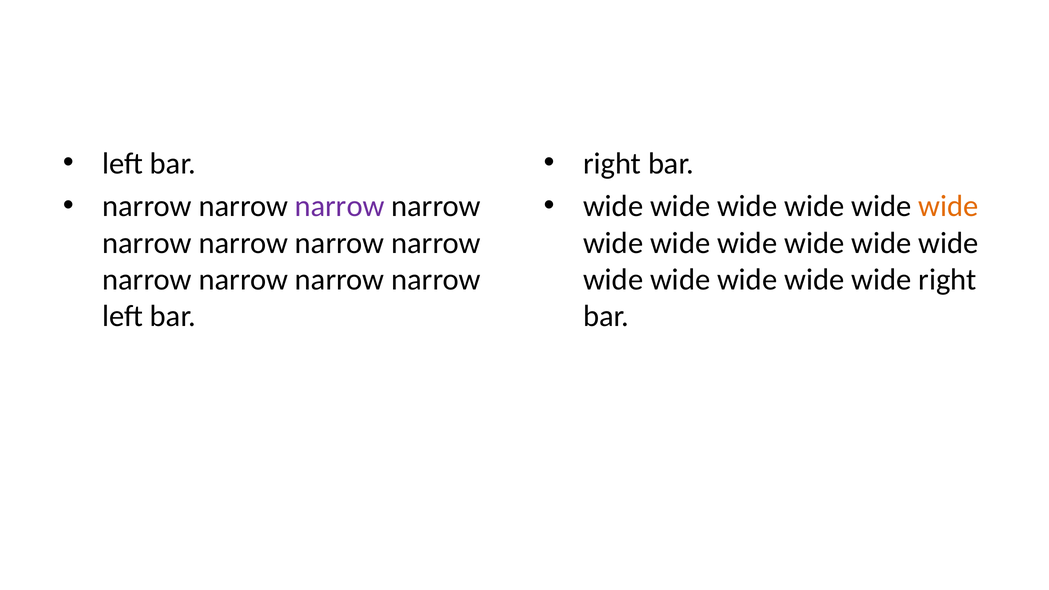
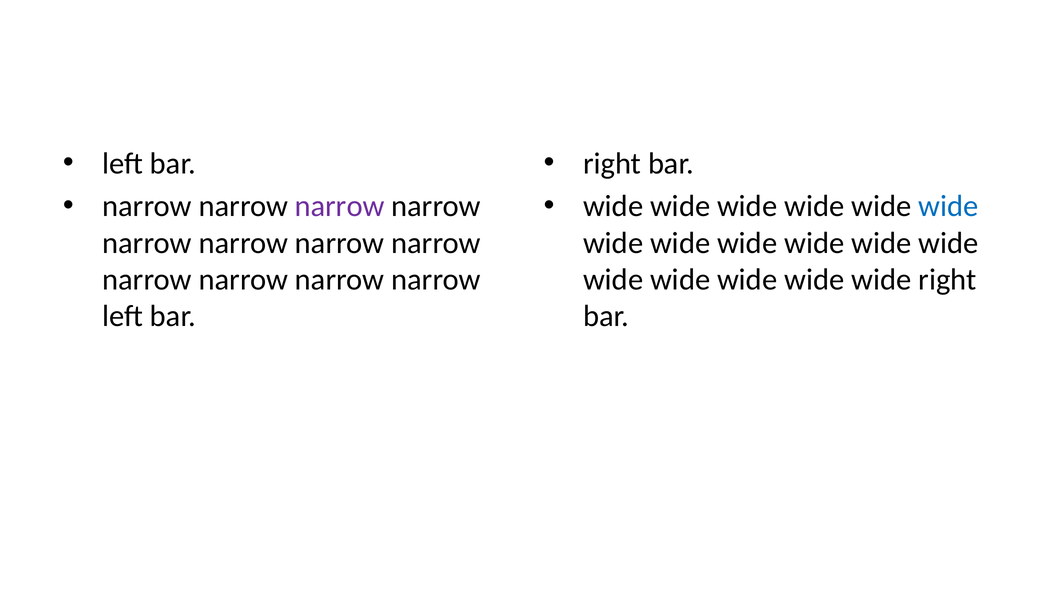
wide at (948, 206) colour: orange -> blue
